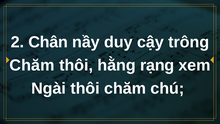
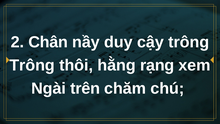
Chăm at (32, 65): Chăm -> Trông
Ngài thôi: thôi -> trên
